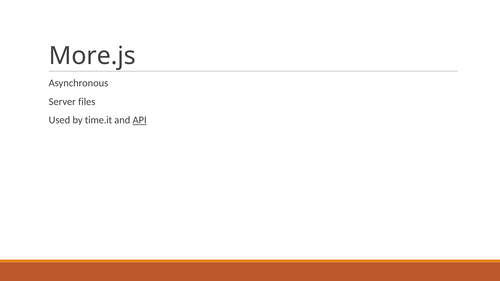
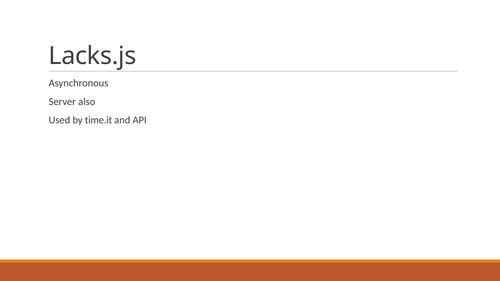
More.js: More.js -> Lacks.js
files: files -> also
API underline: present -> none
